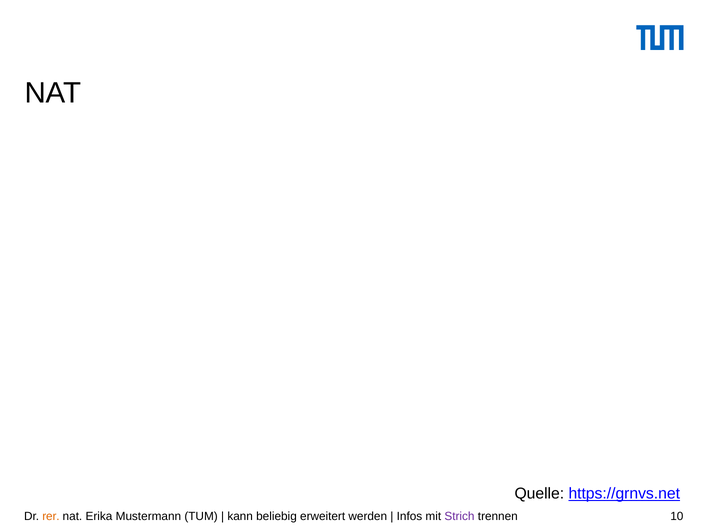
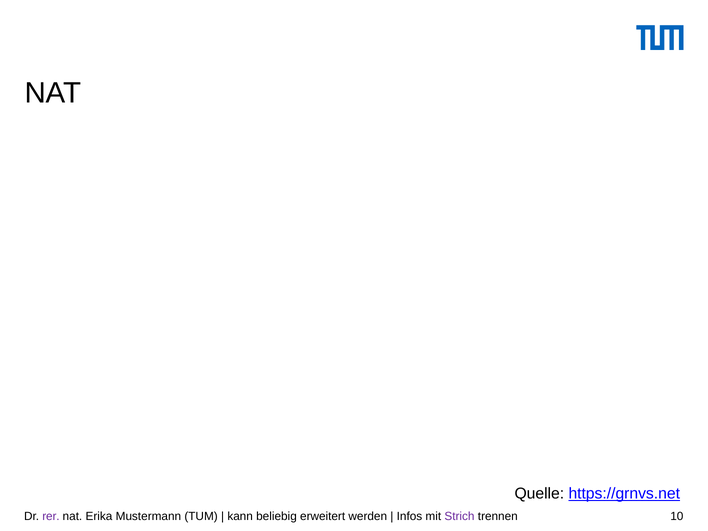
rer colour: orange -> purple
